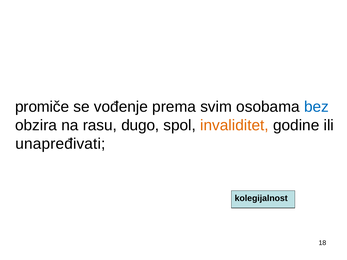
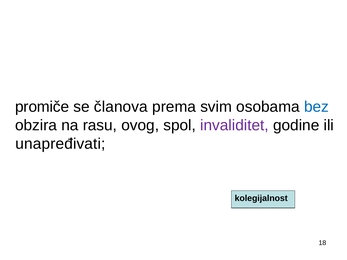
vođenje: vođenje -> članova
dugo: dugo -> ovog
invaliditet colour: orange -> purple
